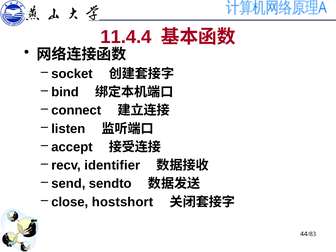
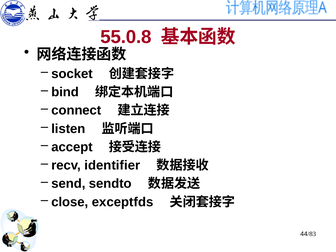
11.4.4: 11.4.4 -> 55.0.8
hostshort: hostshort -> exceptfds
